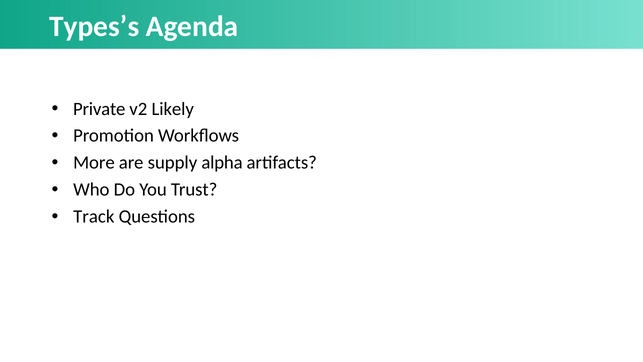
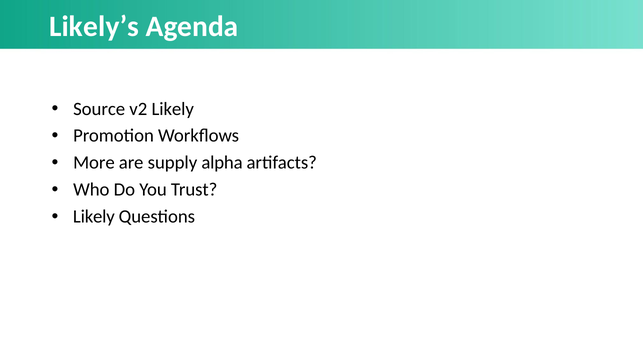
Types’s: Types’s -> Likely’s
Private: Private -> Source
Track at (94, 217): Track -> Likely
